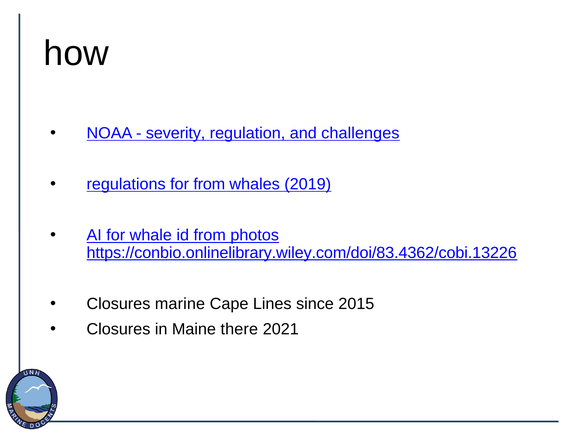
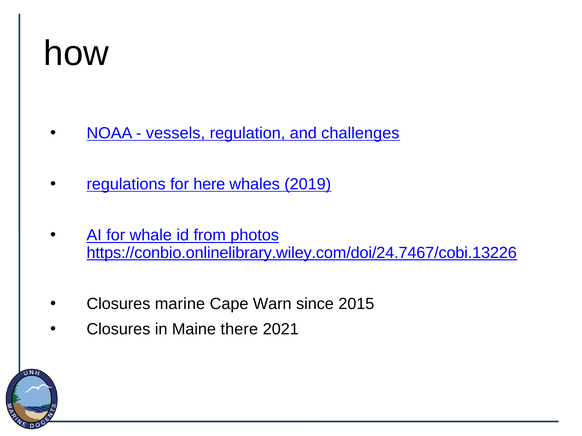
severity: severity -> vessels
for from: from -> here
https://conbio.onlinelibrary.wiley.com/doi/83.4362/cobi.13226: https://conbio.onlinelibrary.wiley.com/doi/83.4362/cobi.13226 -> https://conbio.onlinelibrary.wiley.com/doi/24.7467/cobi.13226
Lines: Lines -> Warn
